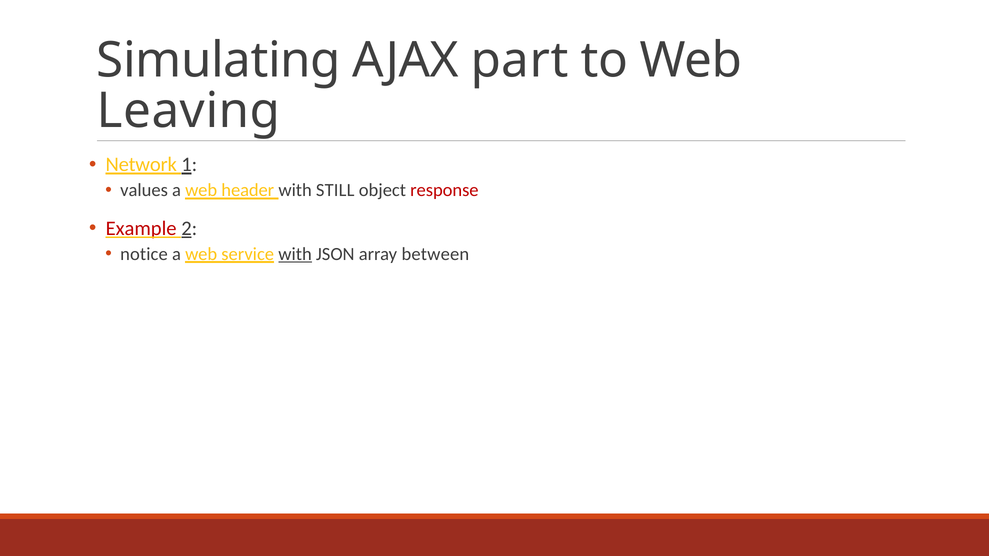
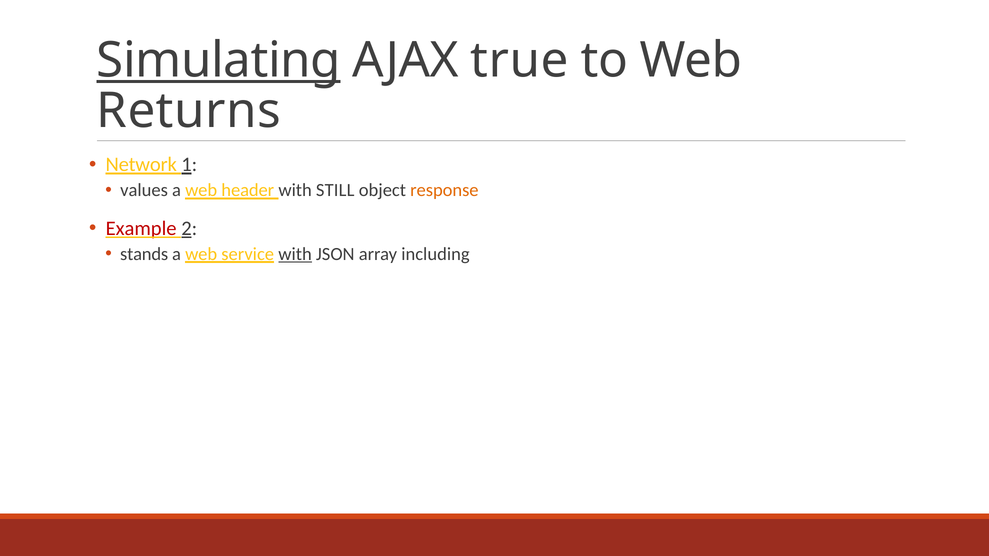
Simulating underline: none -> present
part: part -> true
Leaving: Leaving -> Returns
response colour: red -> orange
notice: notice -> stands
between: between -> including
